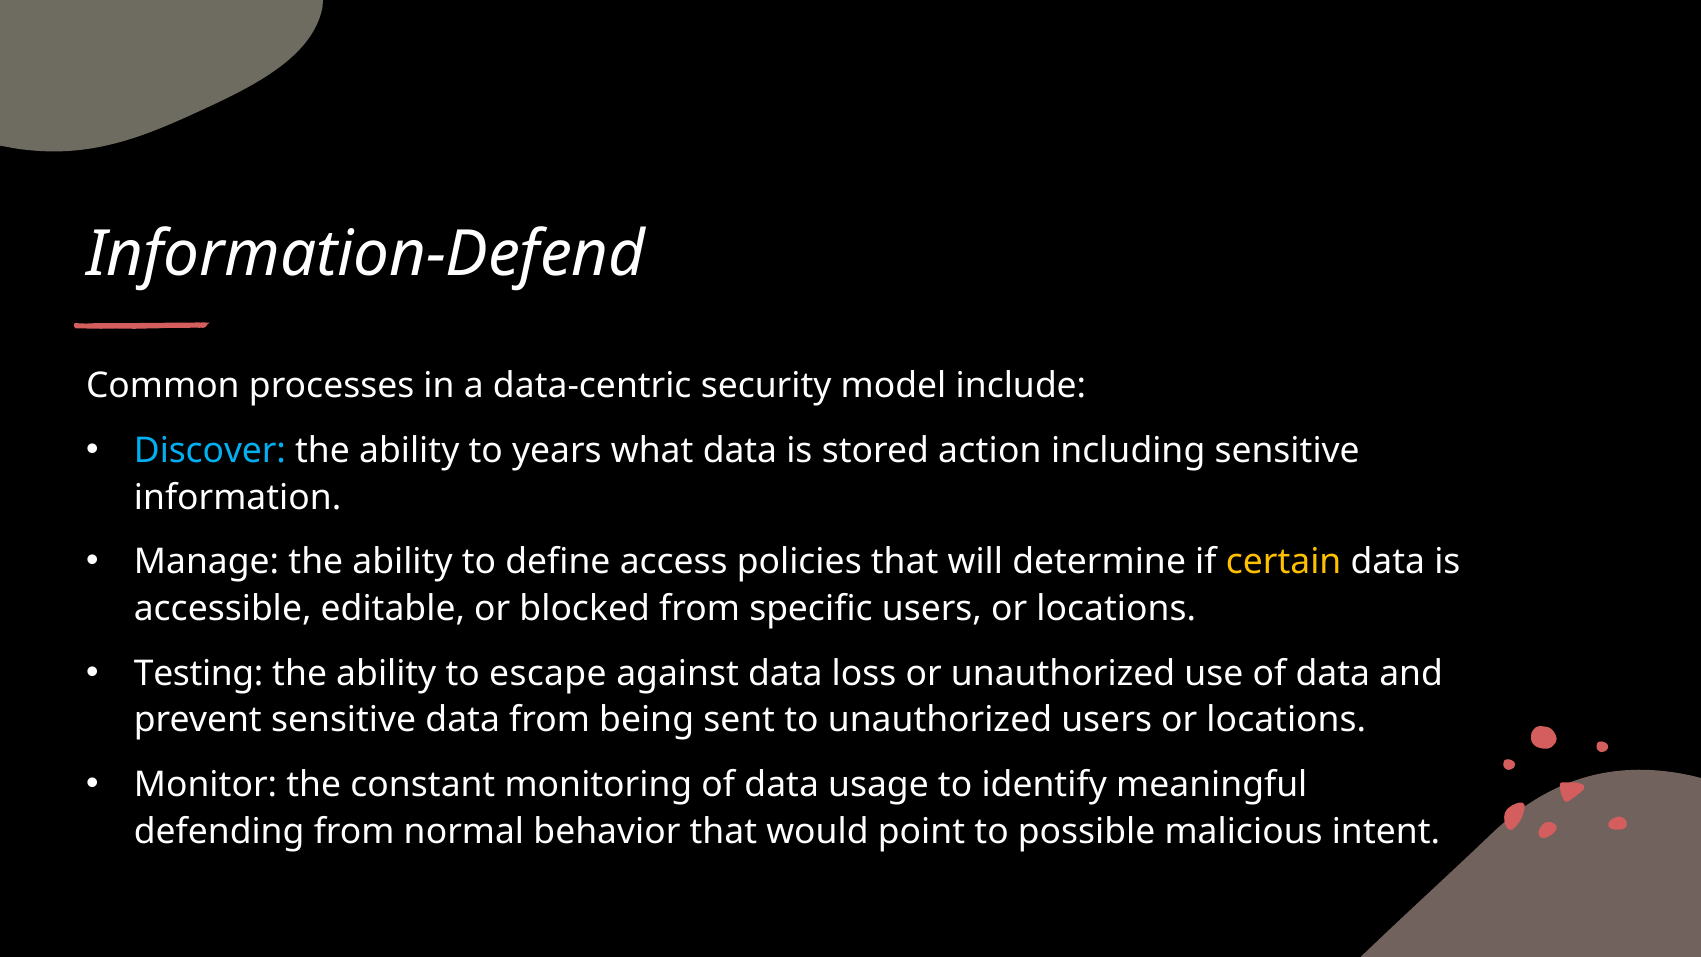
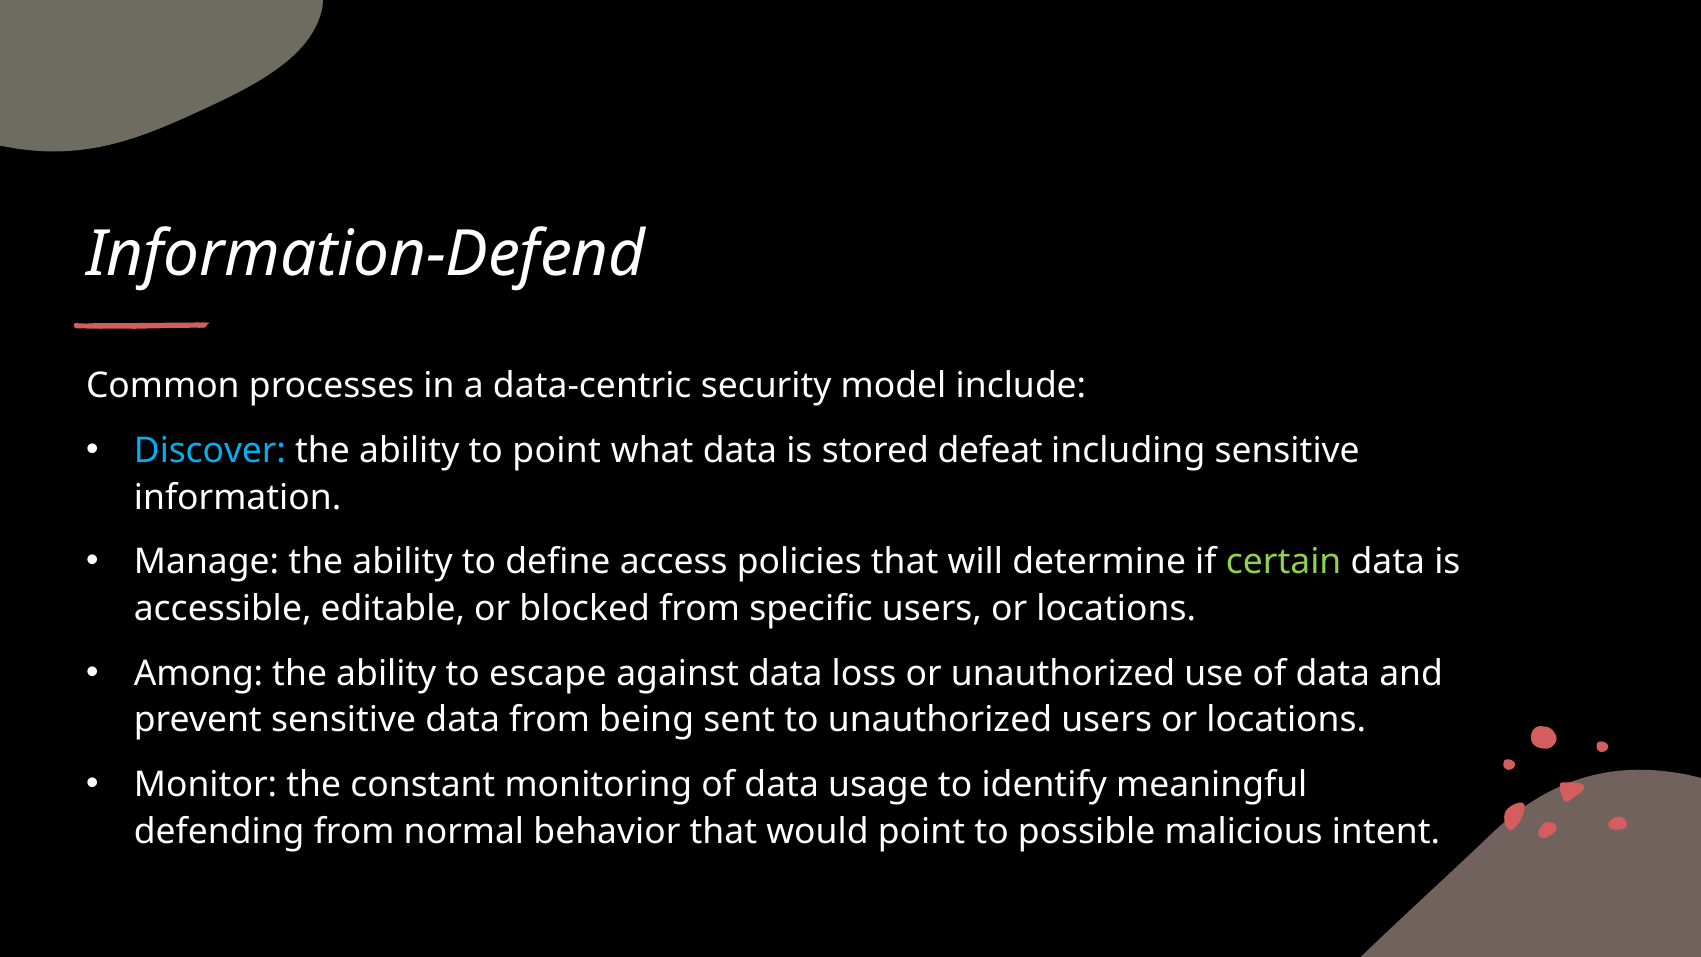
to years: years -> point
action: action -> defeat
certain colour: yellow -> light green
Testing: Testing -> Among
